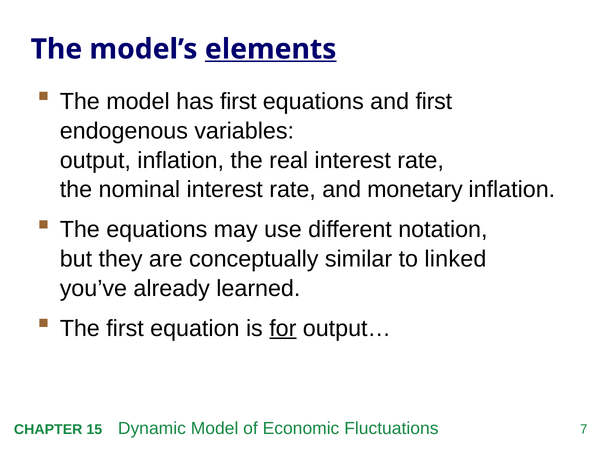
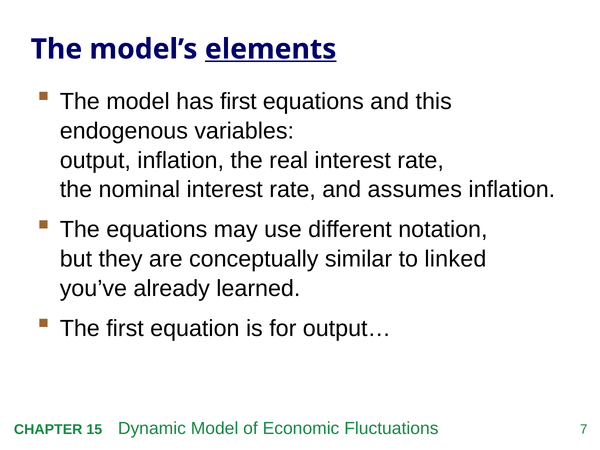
and first: first -> this
monetary: monetary -> assumes
for underline: present -> none
